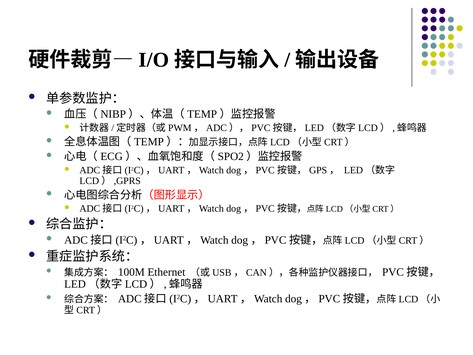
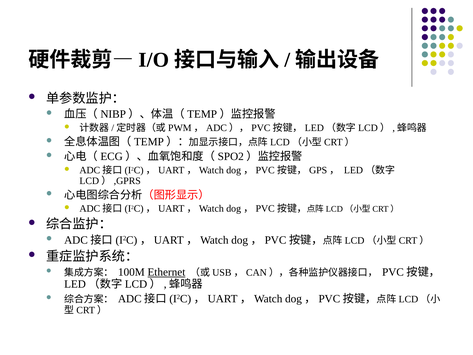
Ethernet underline: none -> present
